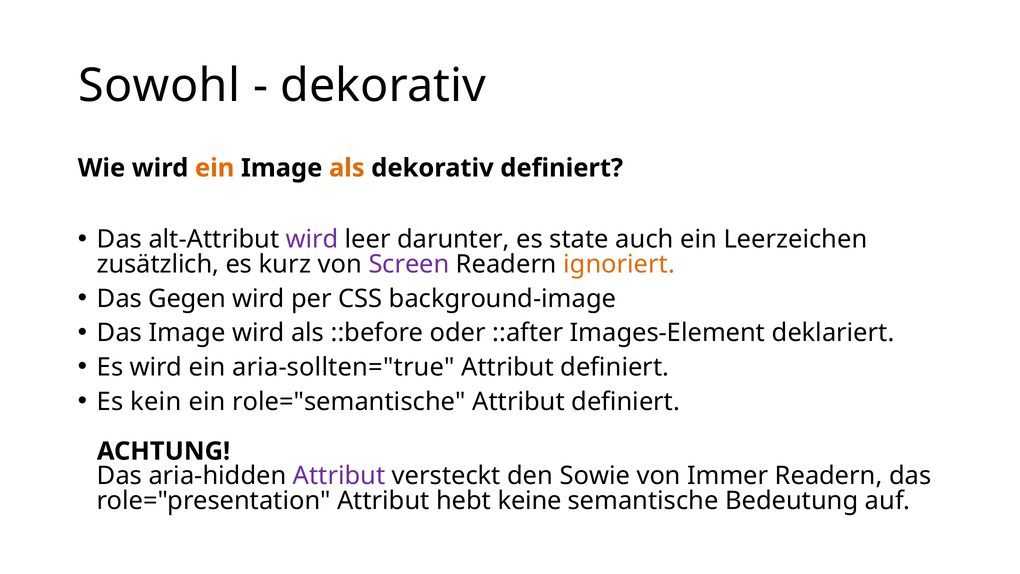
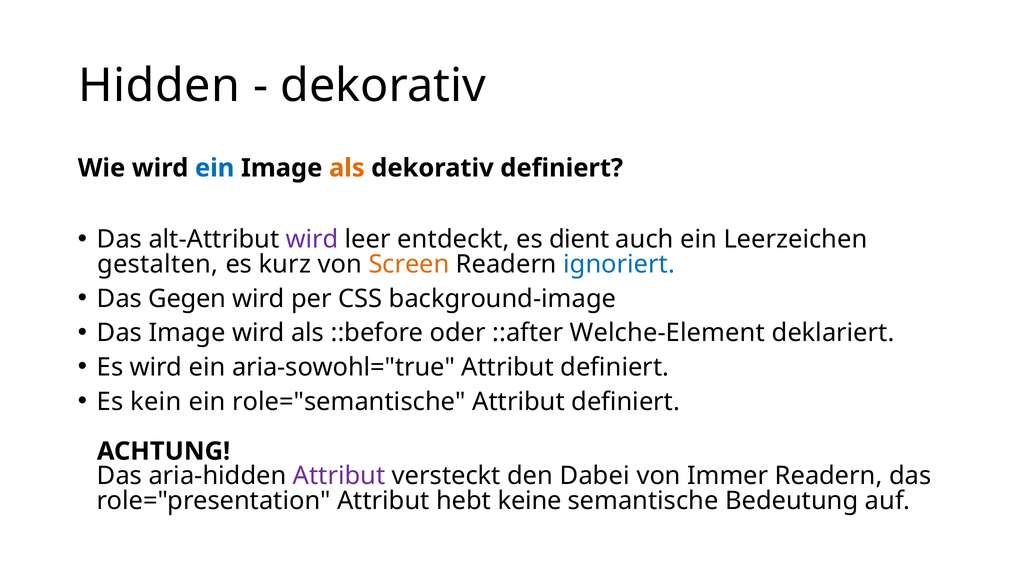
Sowohl: Sowohl -> Hidden
ein at (215, 168) colour: orange -> blue
darunter: darunter -> entdeckt
state: state -> dient
zusätzlich: zusätzlich -> gestalten
Screen colour: purple -> orange
ignoriert colour: orange -> blue
Images-Element: Images-Element -> Welche-Element
aria-sollten="true: aria-sollten="true -> aria-sowohl="true
Sowie: Sowie -> Dabei
